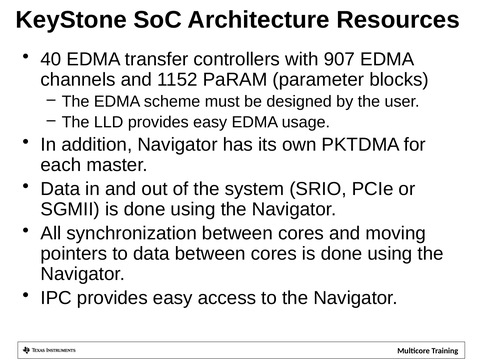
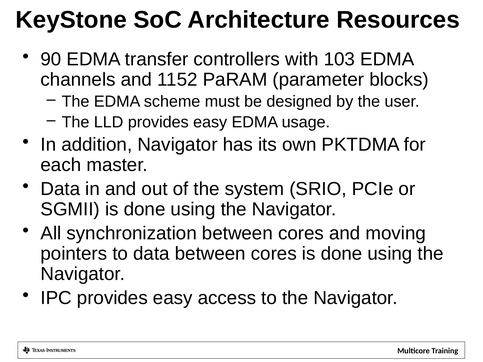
40: 40 -> 90
907: 907 -> 103
